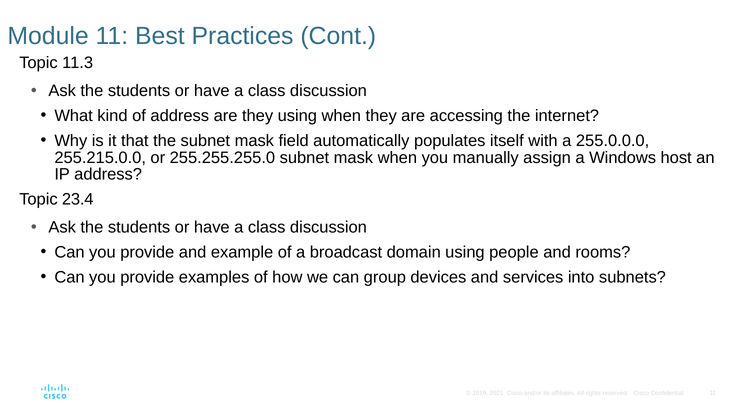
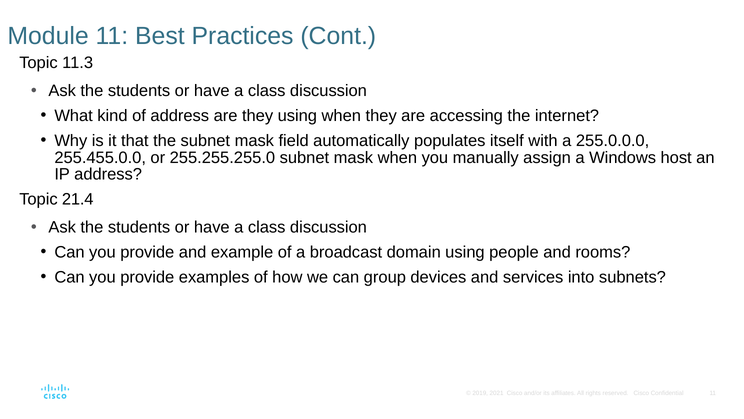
255.215.0.0: 255.215.0.0 -> 255.455.0.0
23.4: 23.4 -> 21.4
